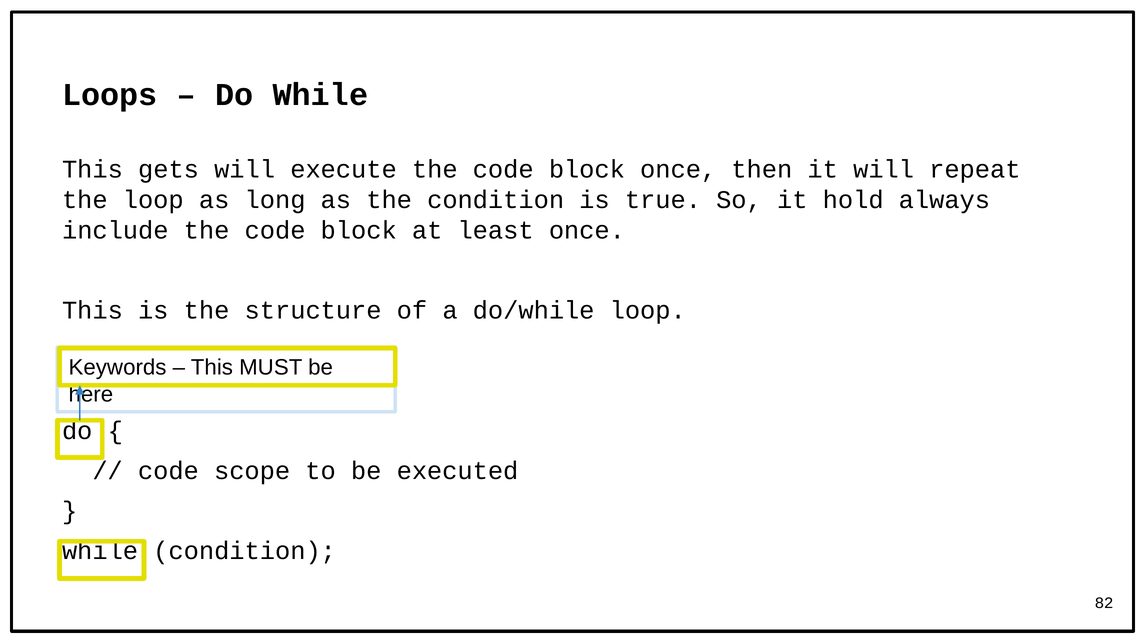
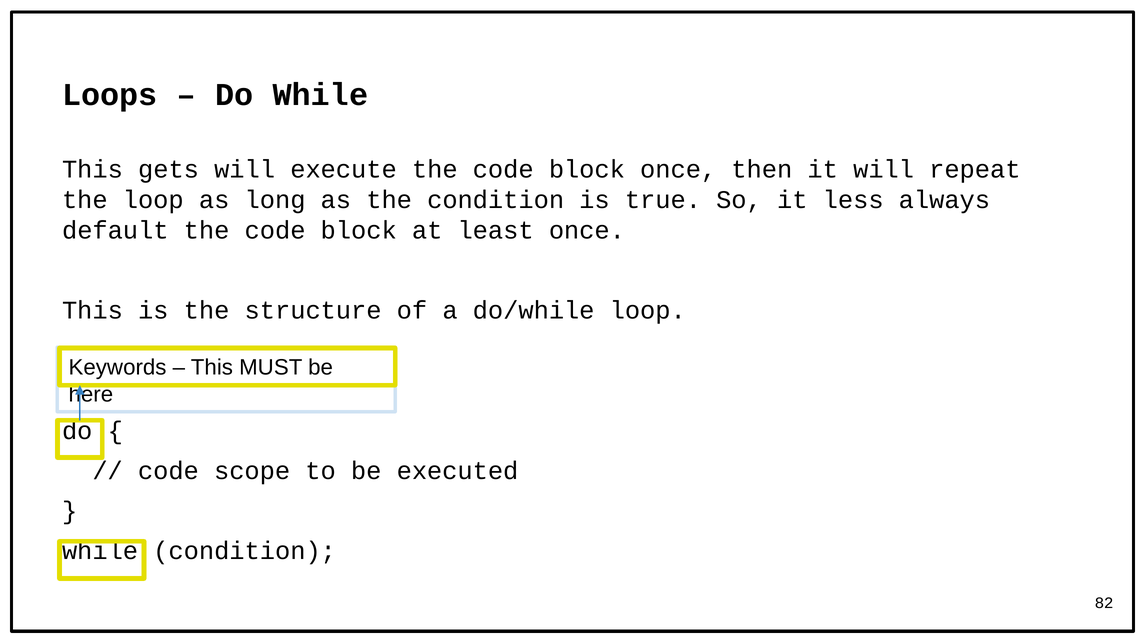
hold: hold -> less
include: include -> default
